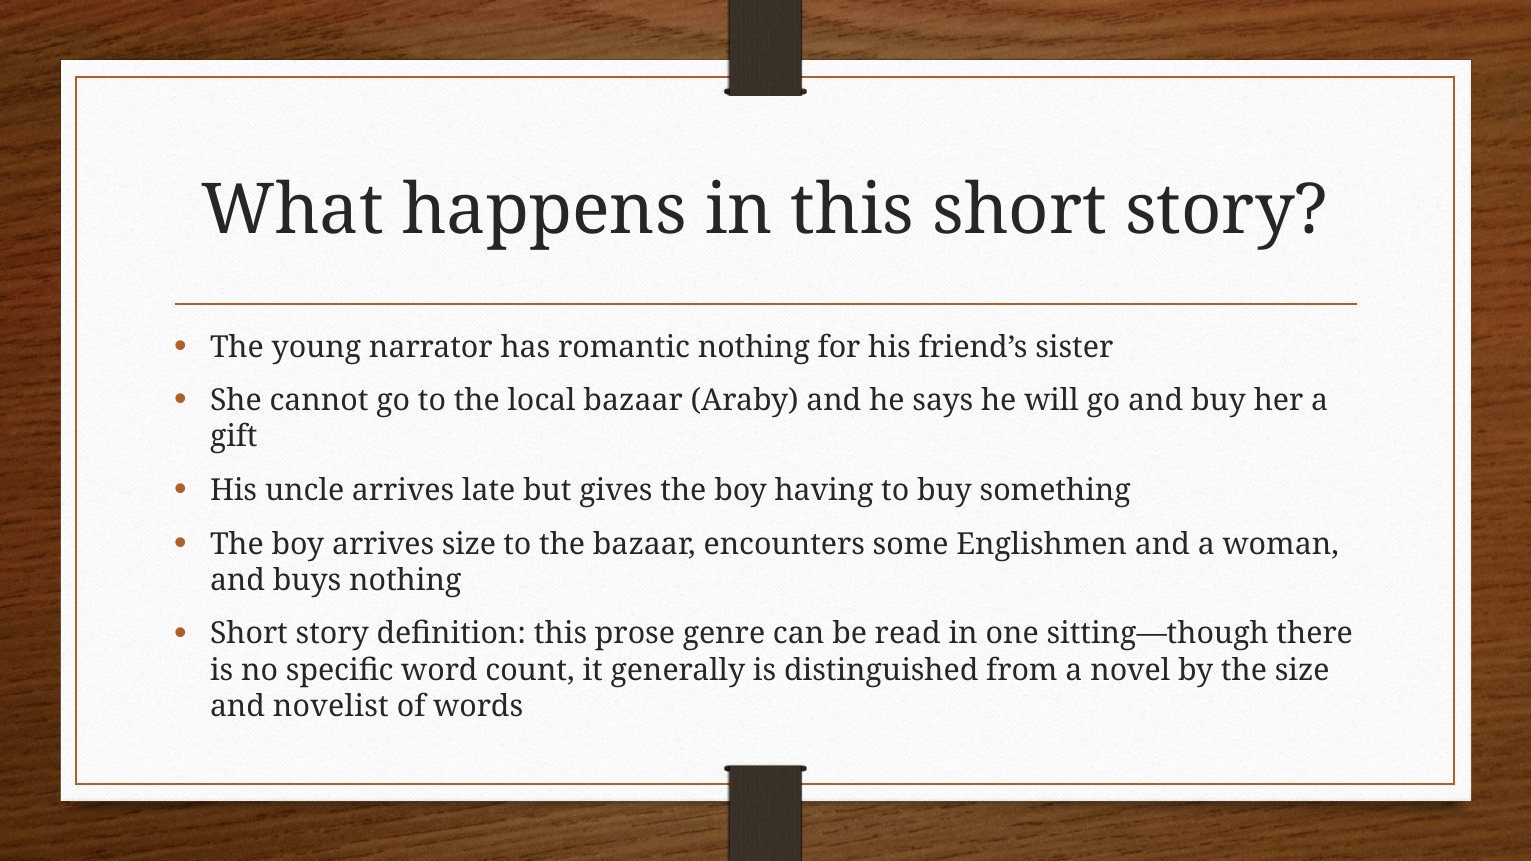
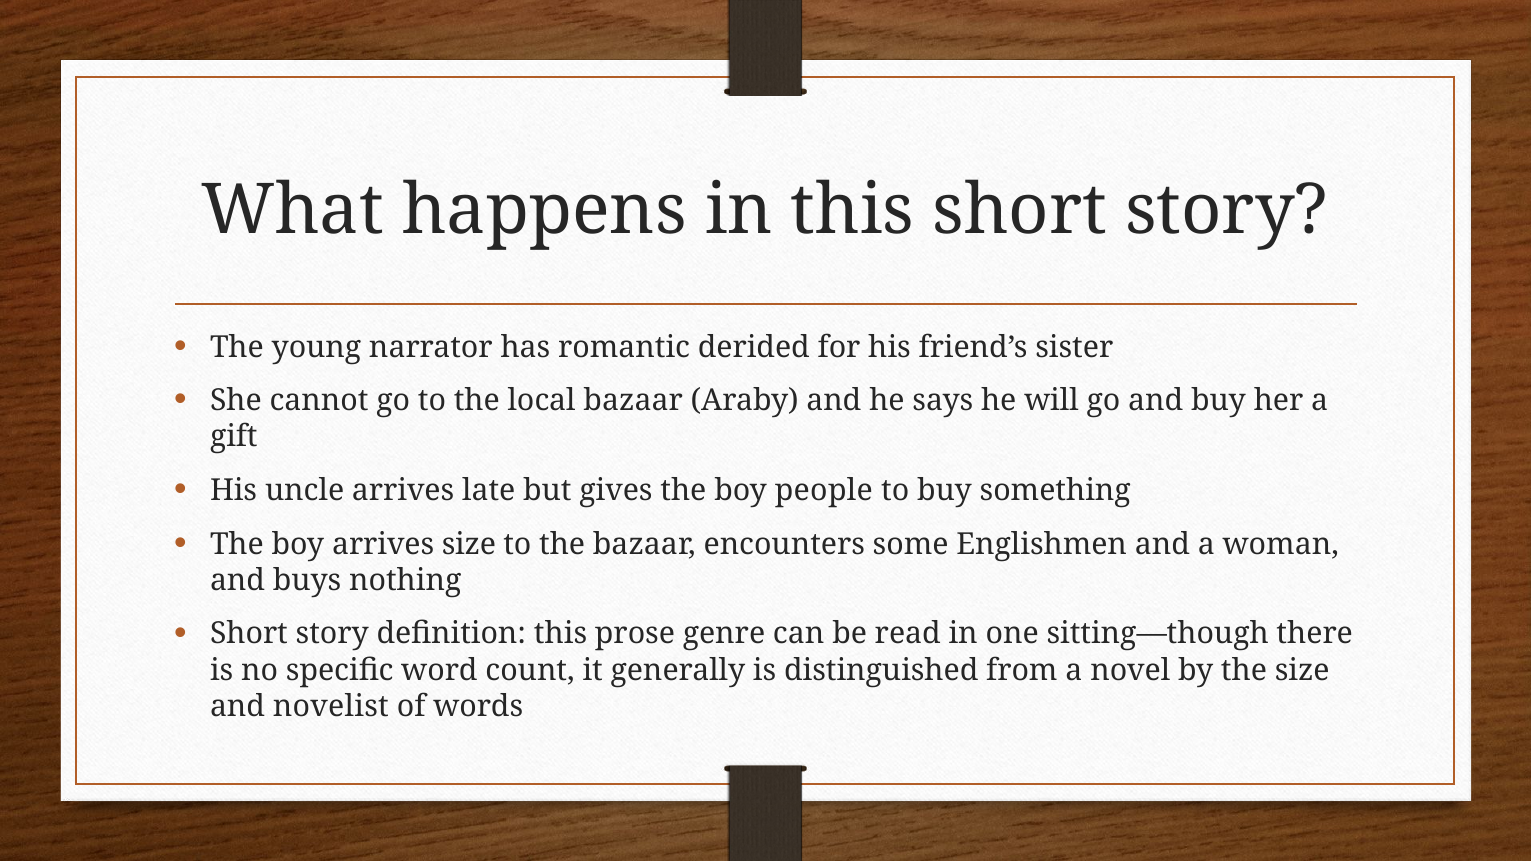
romantic nothing: nothing -> derided
having: having -> people
